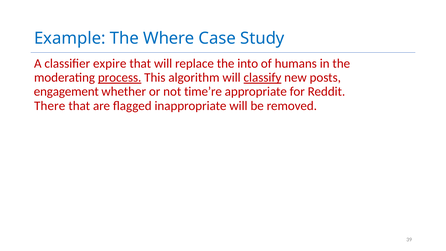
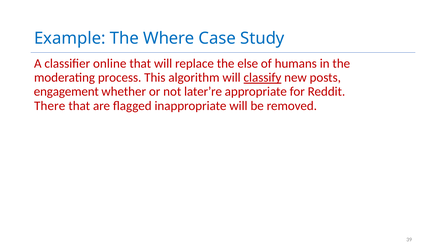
expire: expire -> online
into: into -> else
process underline: present -> none
time’re: time’re -> later’re
